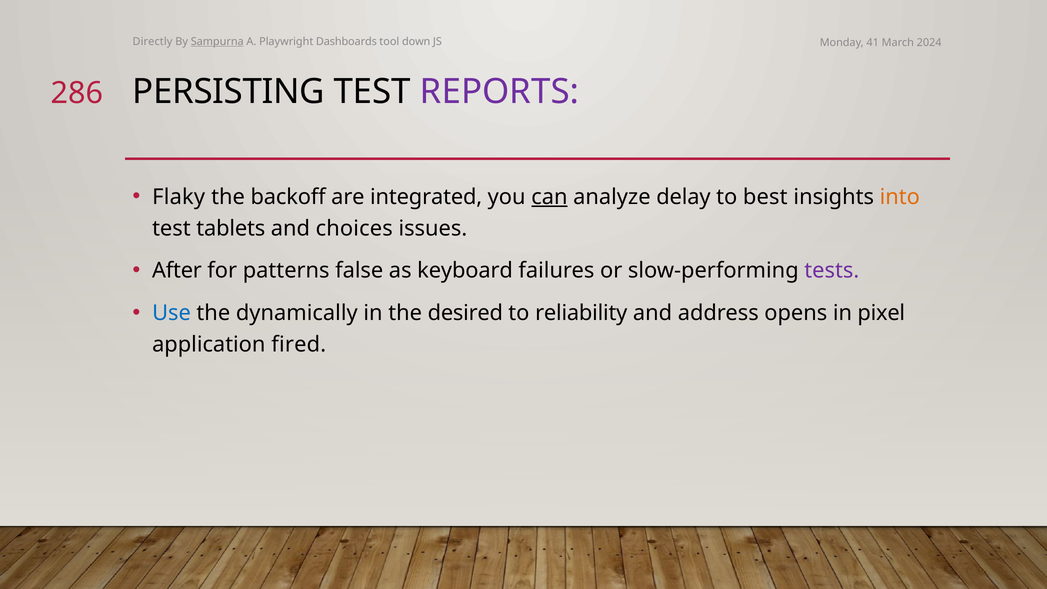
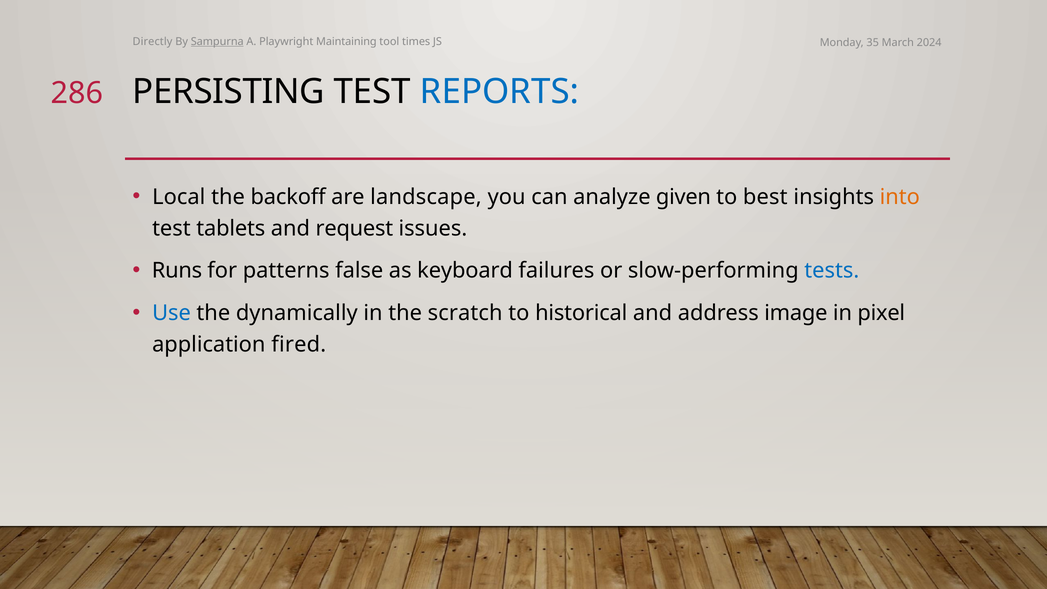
Dashboards: Dashboards -> Maintaining
down: down -> times
41: 41 -> 35
REPORTS colour: purple -> blue
Flaky: Flaky -> Local
integrated: integrated -> landscape
can underline: present -> none
delay: delay -> given
choices: choices -> request
After: After -> Runs
tests colour: purple -> blue
desired: desired -> scratch
reliability: reliability -> historical
opens: opens -> image
